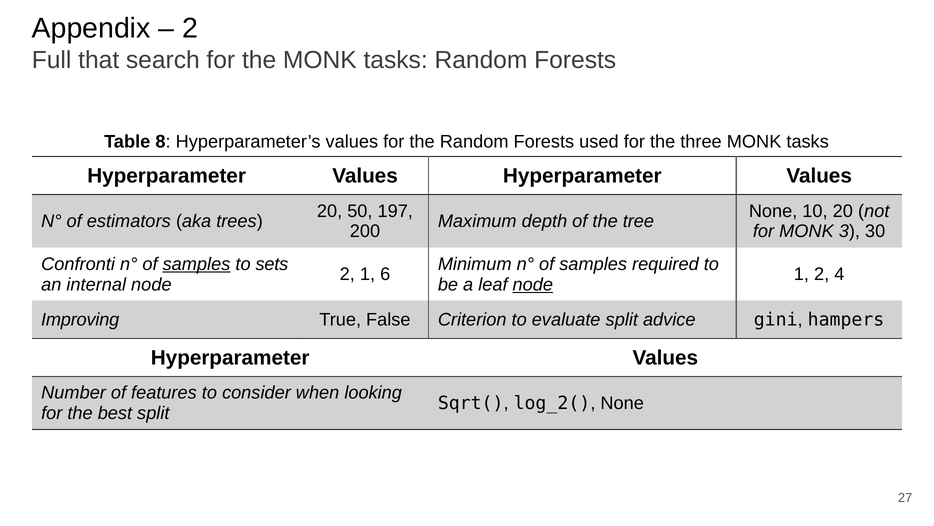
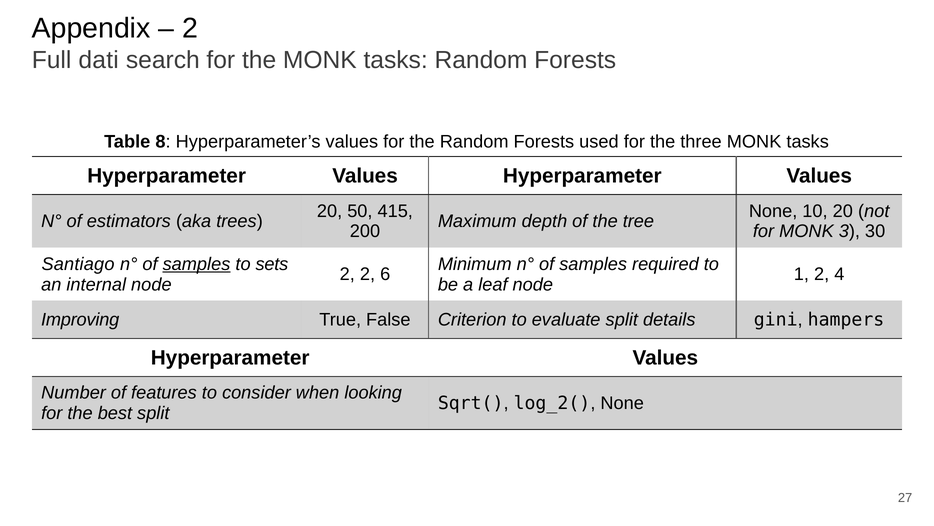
that: that -> dati
197: 197 -> 415
Confronti: Confronti -> Santiago
2 1: 1 -> 2
node at (533, 284) underline: present -> none
advice: advice -> details
